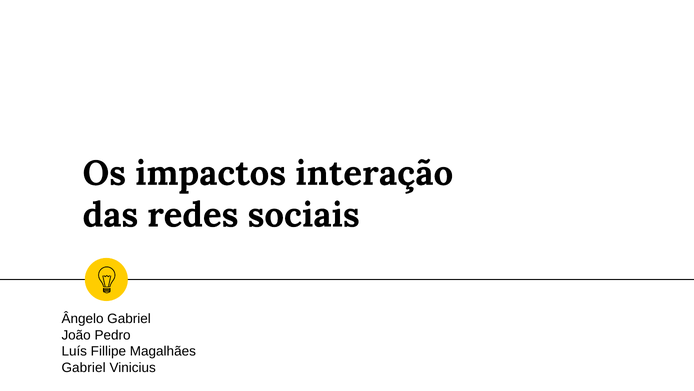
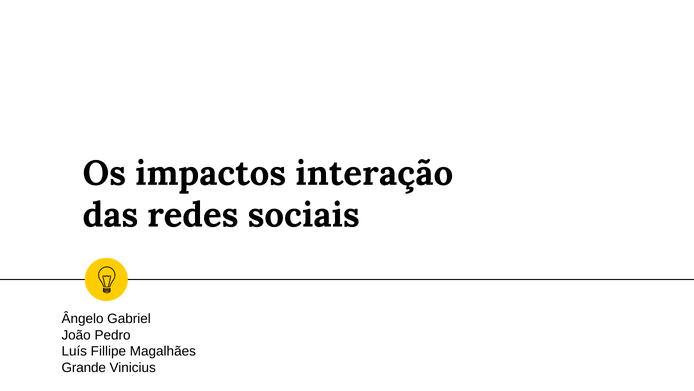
Gabriel at (84, 367): Gabriel -> Grande
